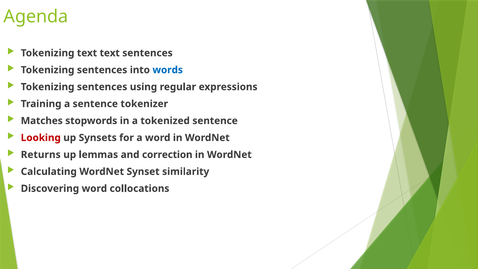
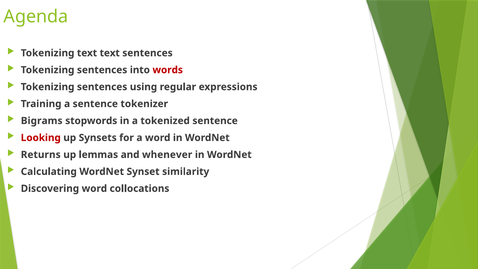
words colour: blue -> red
Matches: Matches -> Bigrams
correction: correction -> whenever
